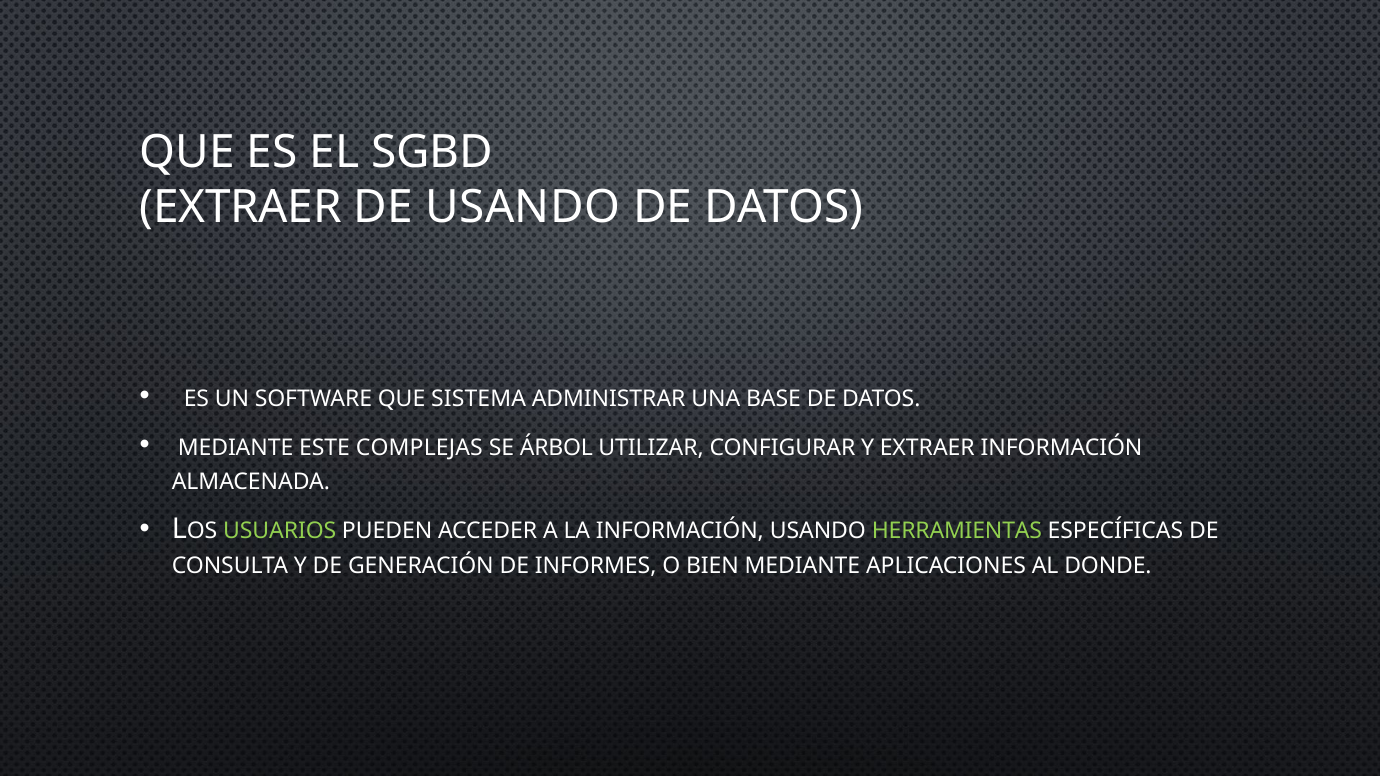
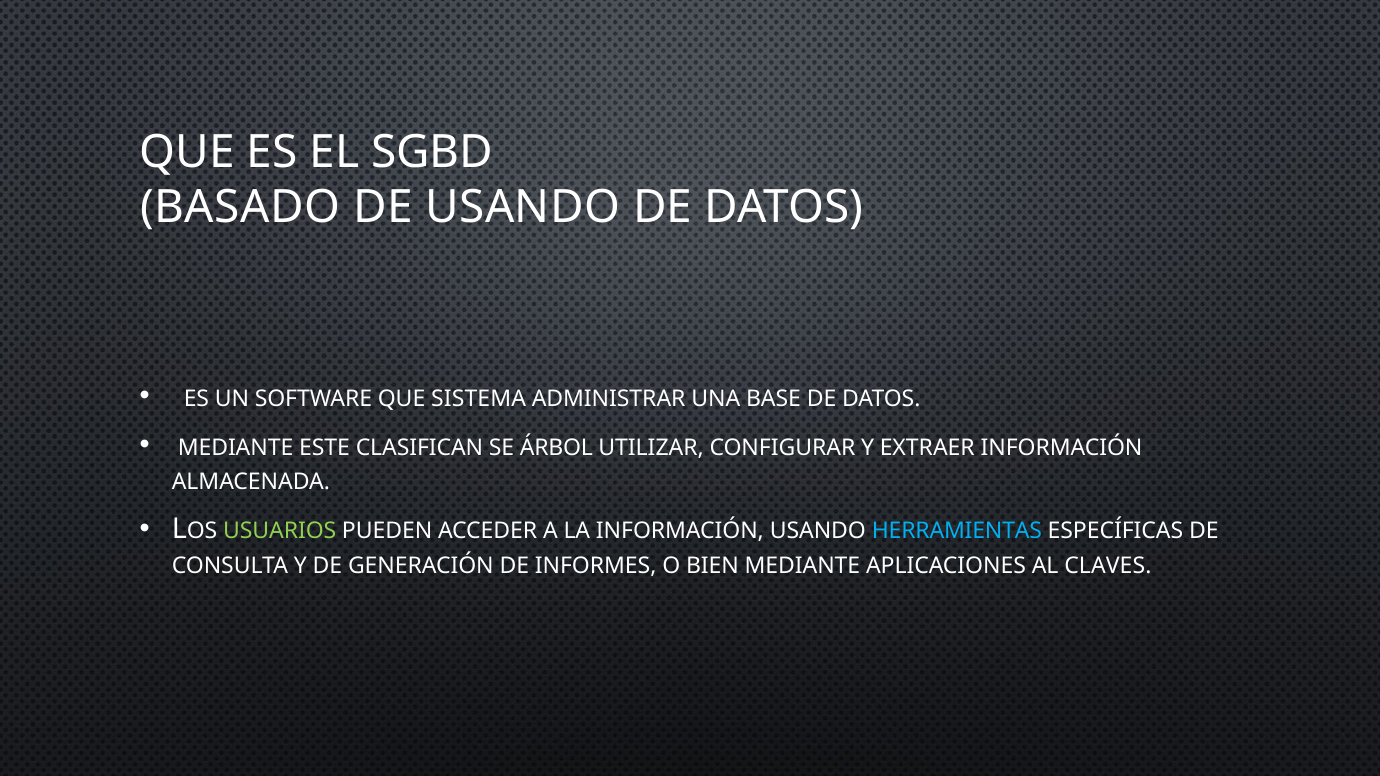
EXTRAER at (241, 208): EXTRAER -> BASADO
COMPLEJAS: COMPLEJAS -> CLASIFICAN
HERRAMIENTAS colour: light green -> light blue
DONDE: DONDE -> CLAVES
